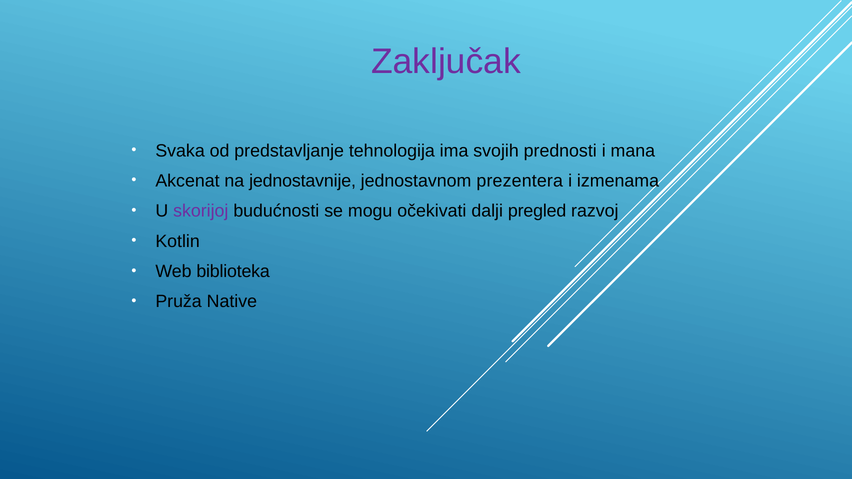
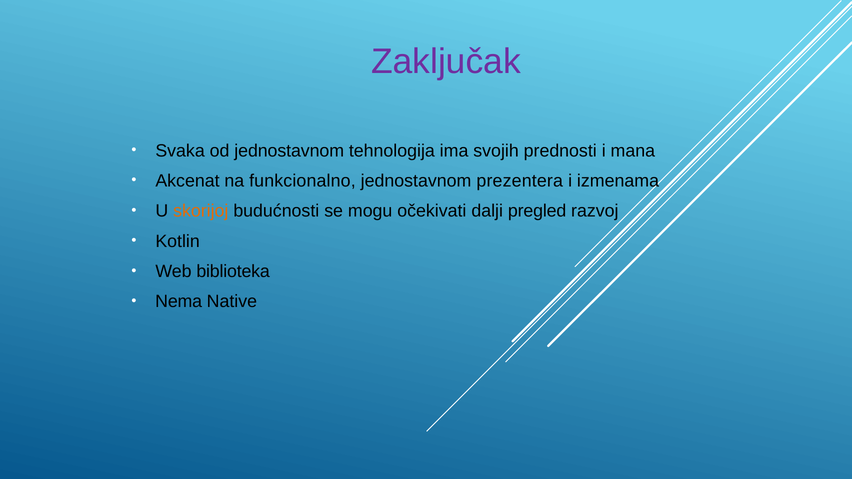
od predstavljanje: predstavljanje -> jednostavnom
jednostavnije: jednostavnije -> funkcionalno
skorijoj colour: purple -> orange
Pruža: Pruža -> Nema
